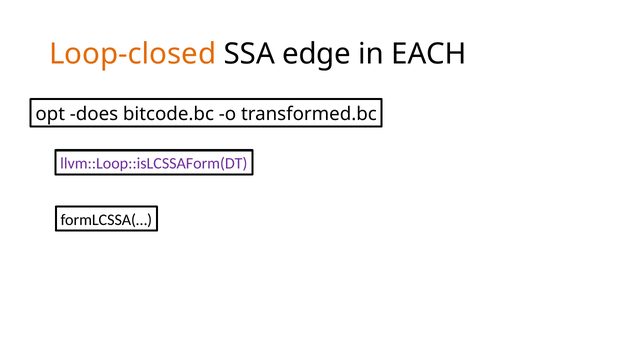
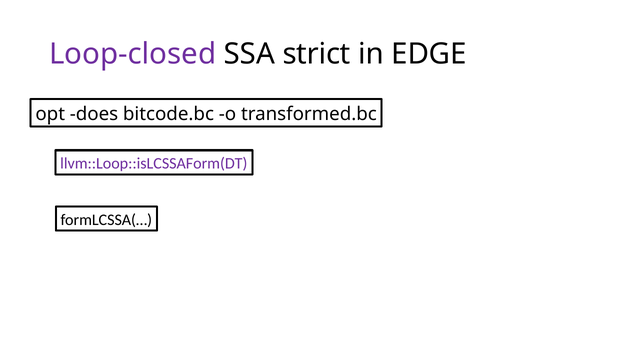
Loop-closed colour: orange -> purple
edge: edge -> strict
EACH: EACH -> EDGE
